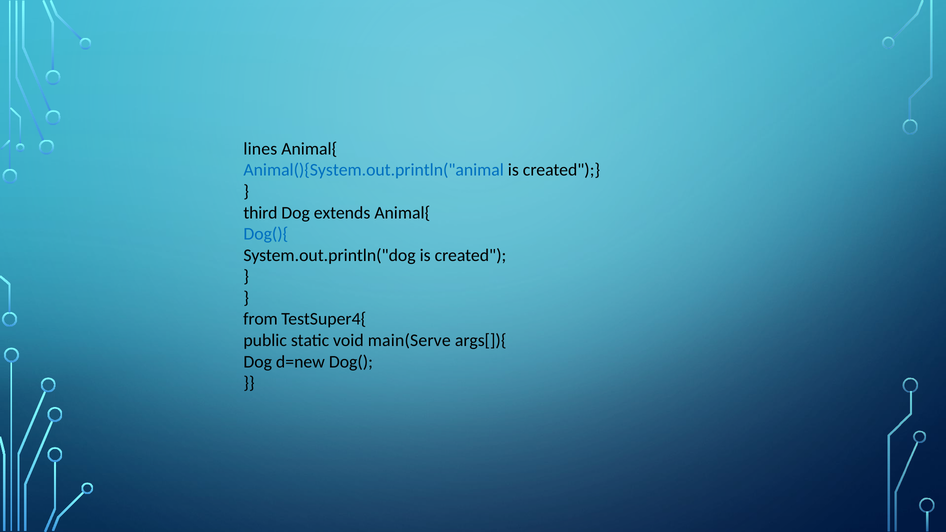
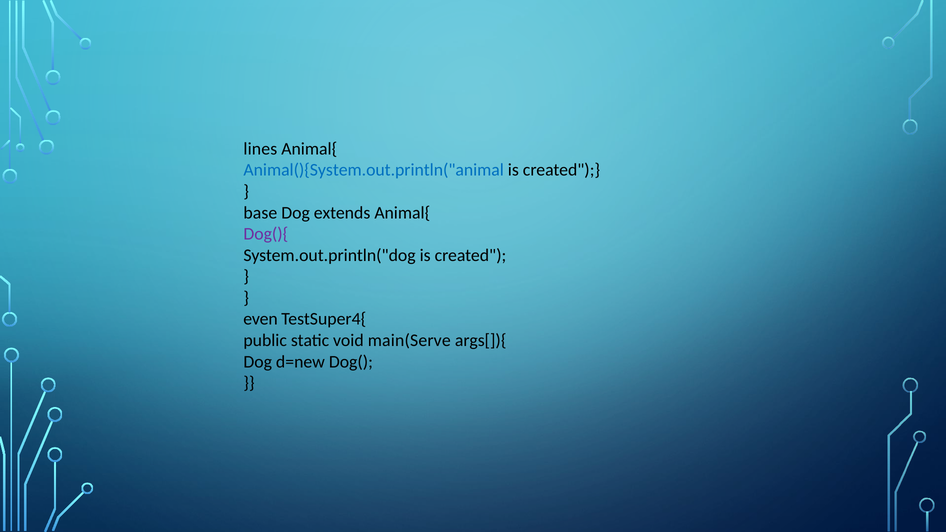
third: third -> base
Dog(){ colour: blue -> purple
from: from -> even
